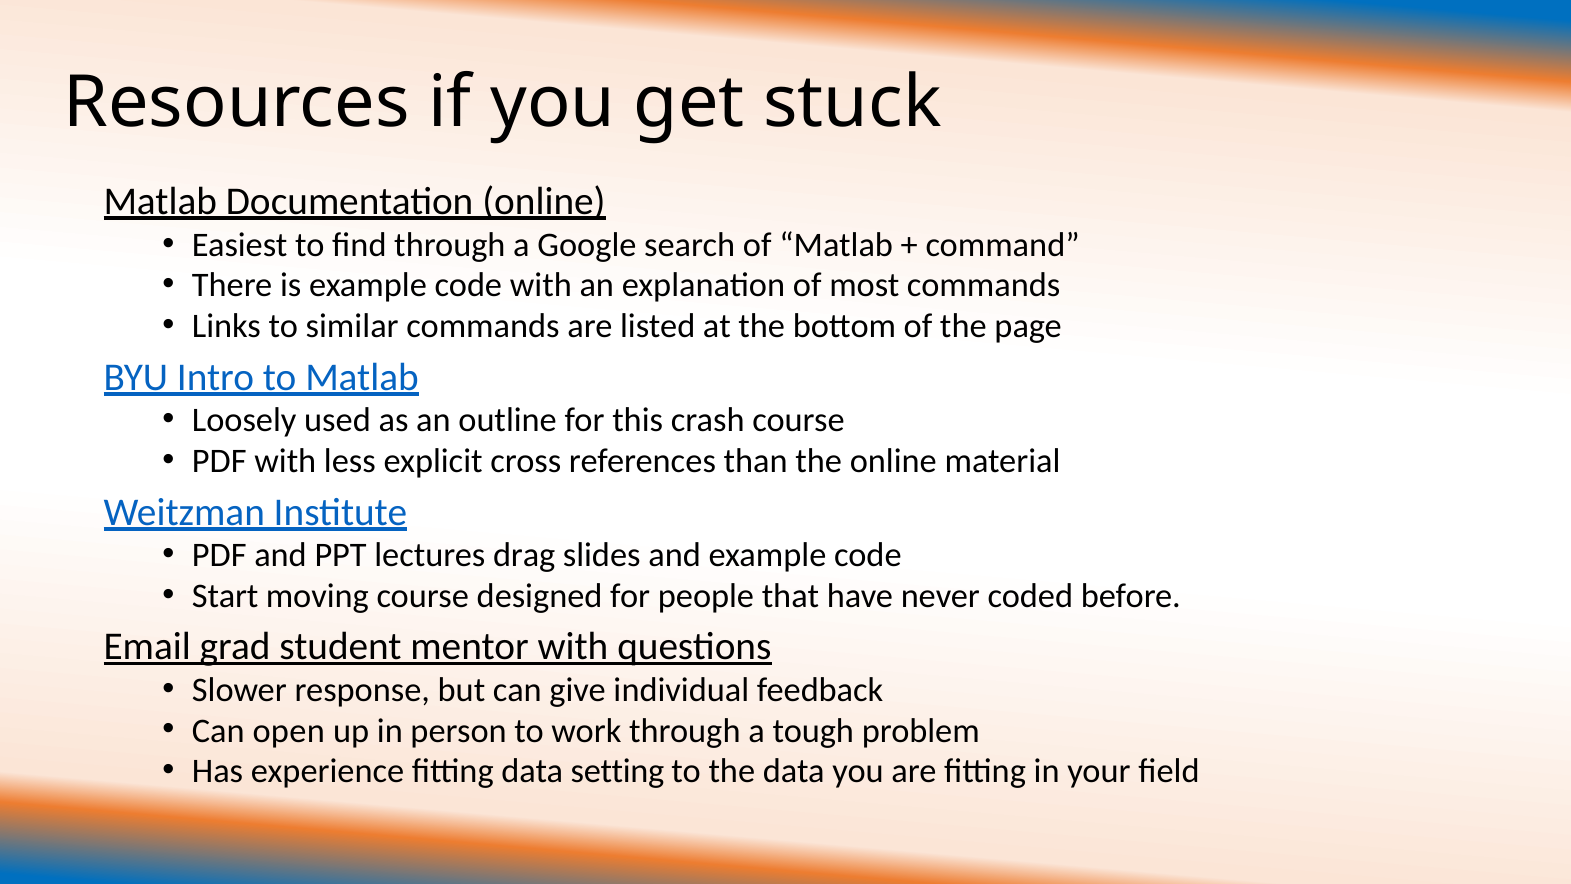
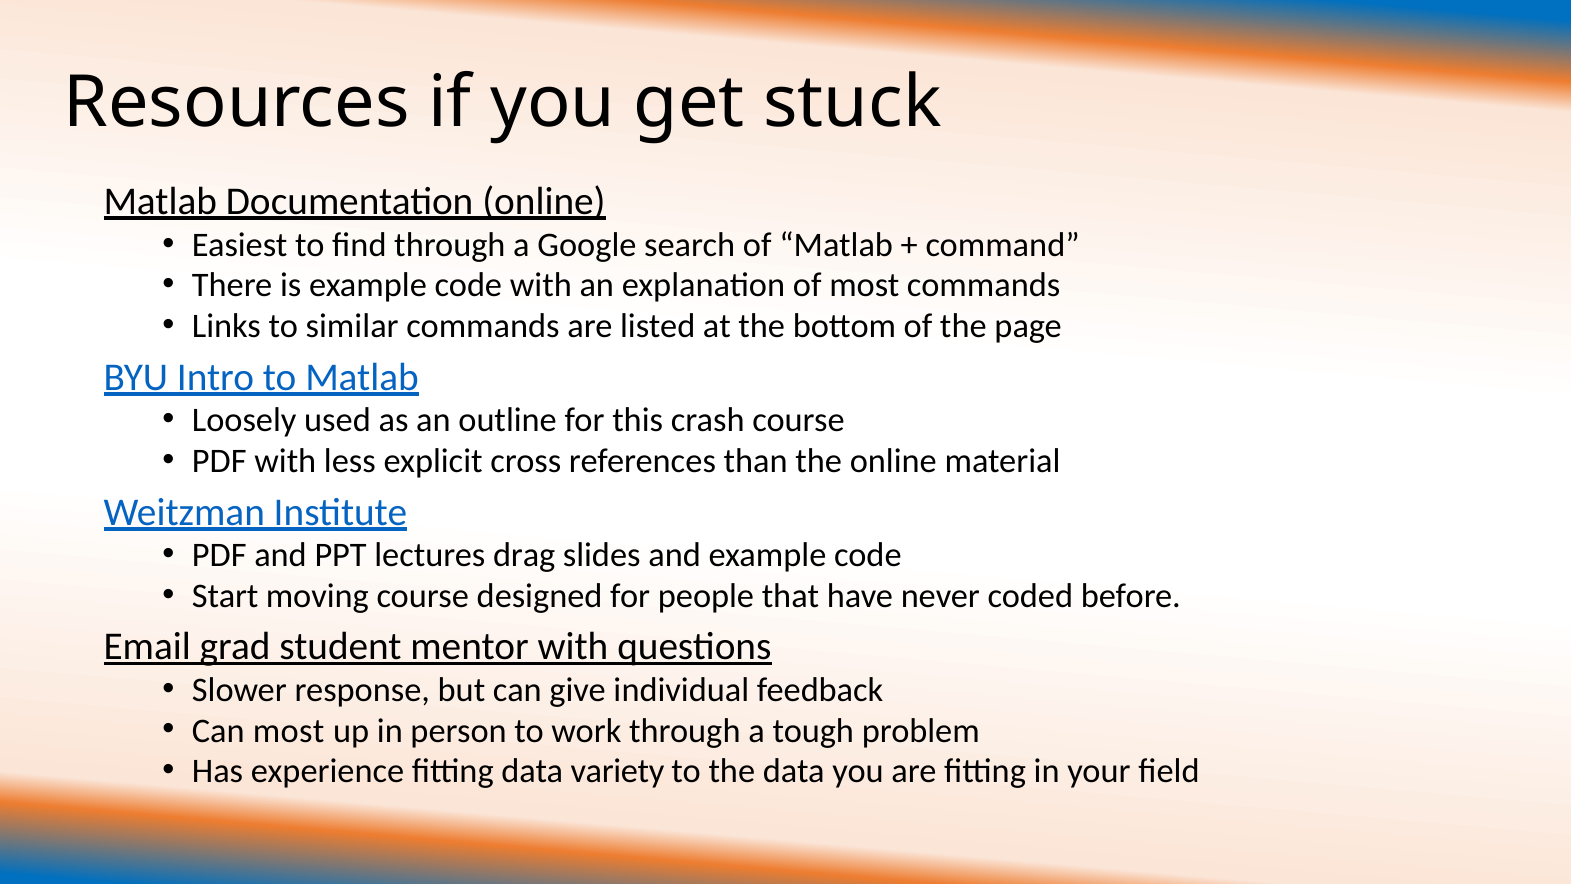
Can open: open -> most
setting: setting -> variety
